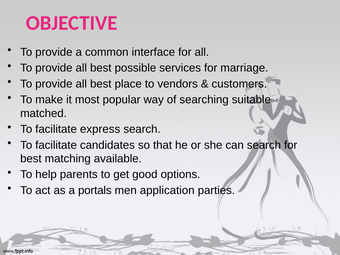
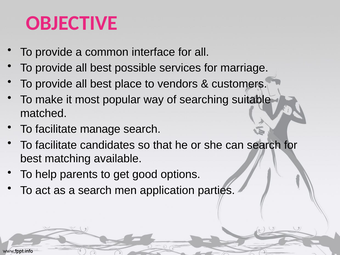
express: express -> manage
a portals: portals -> search
